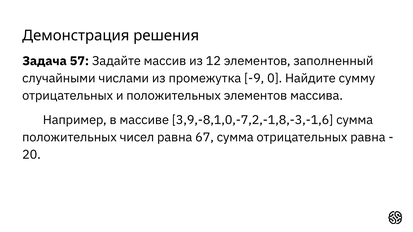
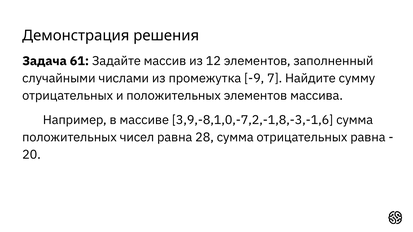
57: 57 -> 61
0: 0 -> 7
67: 67 -> 28
